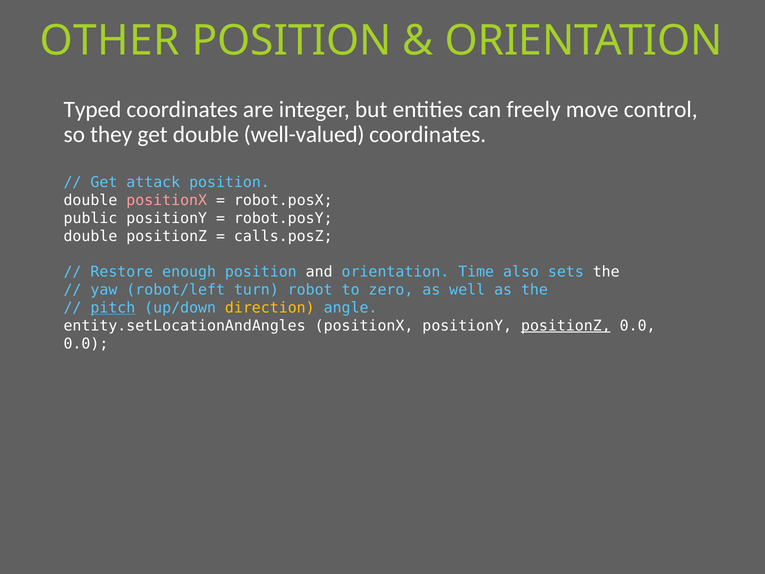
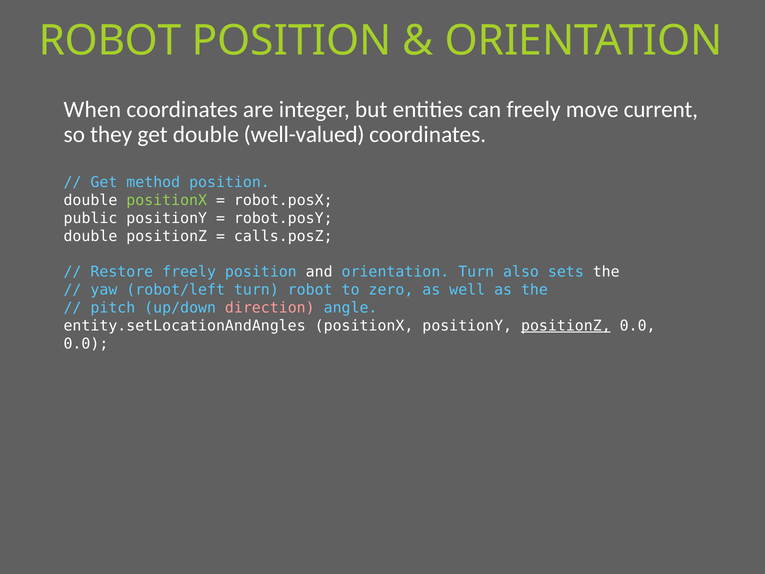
OTHER at (110, 40): OTHER -> ROBOT
Typed: Typed -> When
control: control -> current
attack: attack -> method
positionX at (167, 200) colour: pink -> light green
Restore enough: enough -> freely
orientation Time: Time -> Turn
pitch underline: present -> none
direction colour: yellow -> pink
